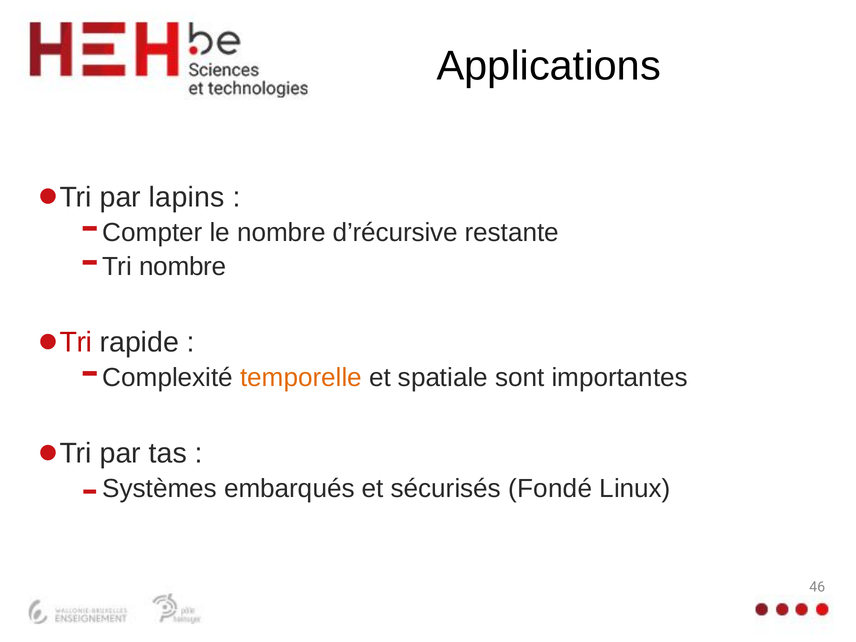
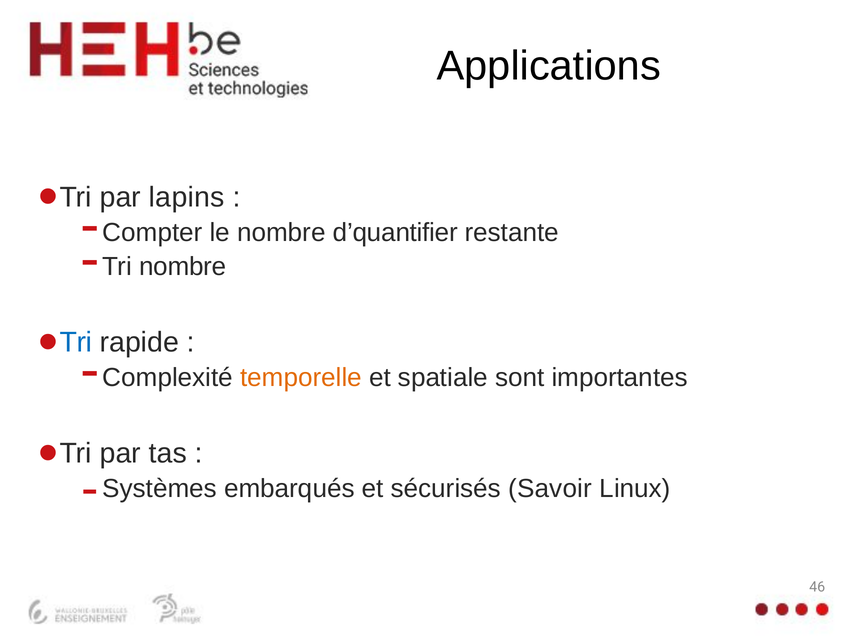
d’récursive: d’récursive -> d’quantifier
Tri at (76, 342) colour: red -> blue
Fondé: Fondé -> Savoir
